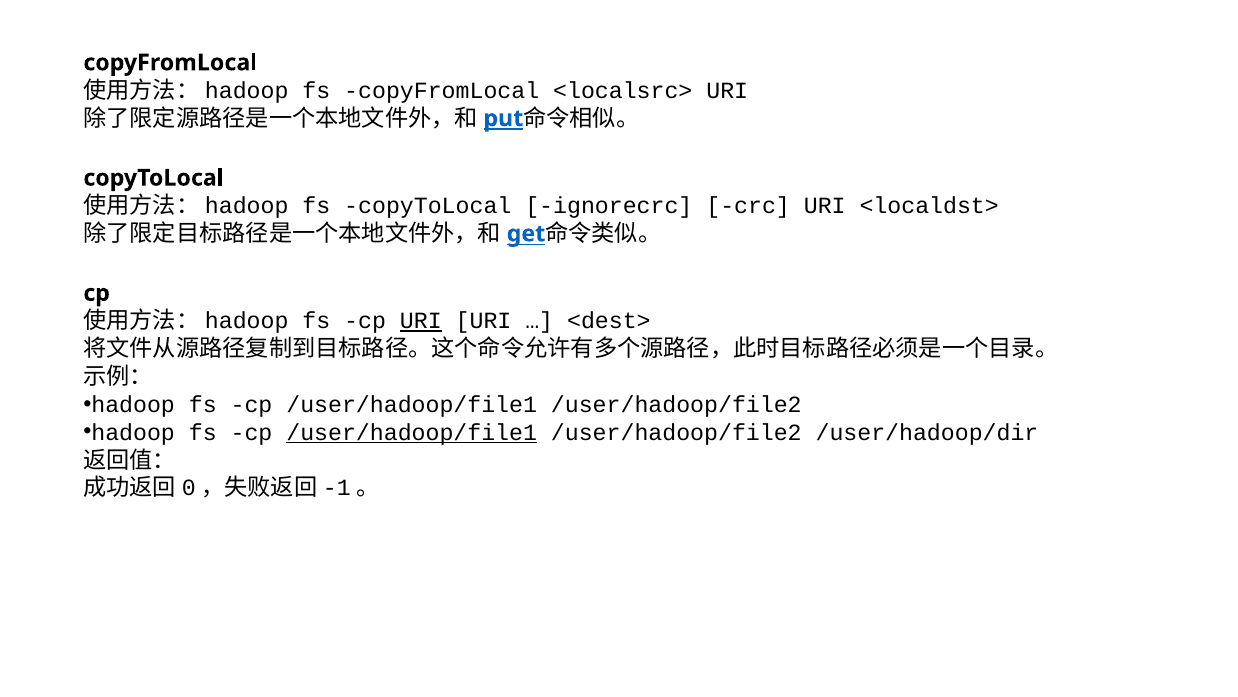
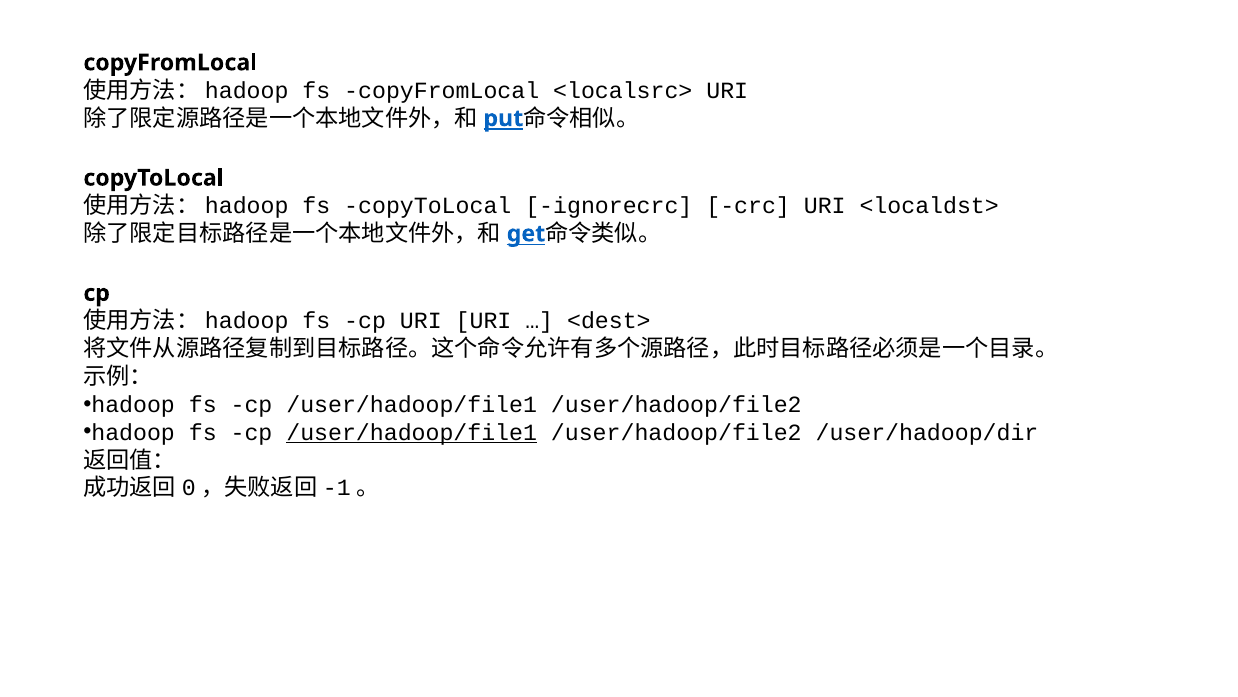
URI at (421, 321) underline: present -> none
